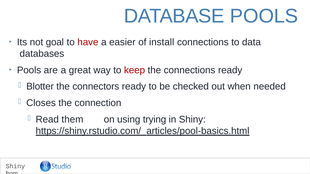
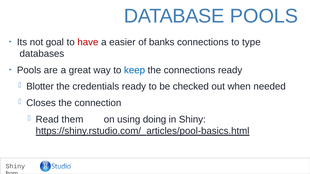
install: install -> banks
data: data -> type
keep colour: red -> blue
connectors: connectors -> credentials
trying: trying -> doing
